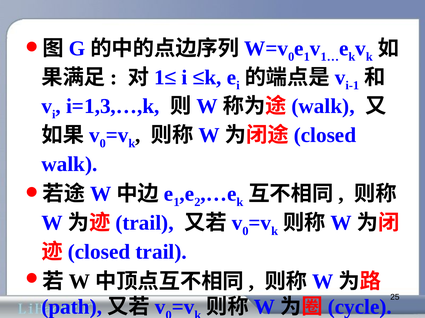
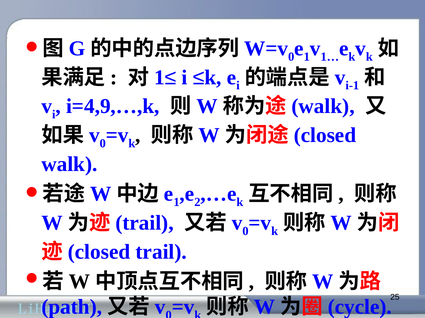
i=1,3,…,k: i=1,3,…,k -> i=4,9,…,k
